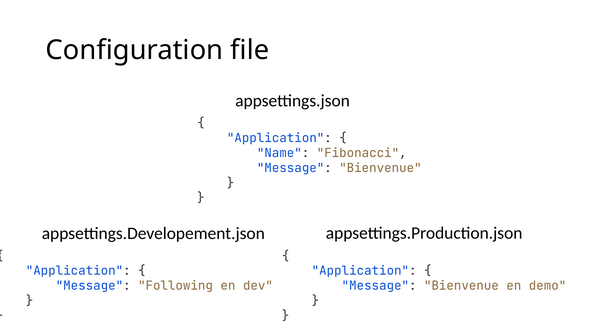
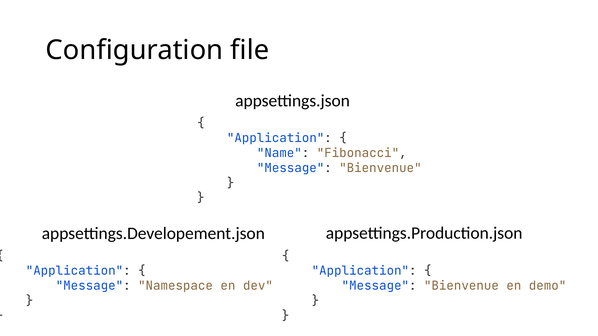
Following: Following -> Namespace
